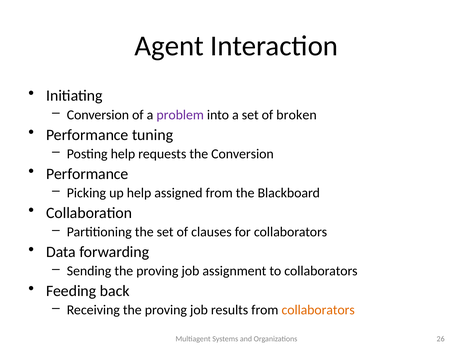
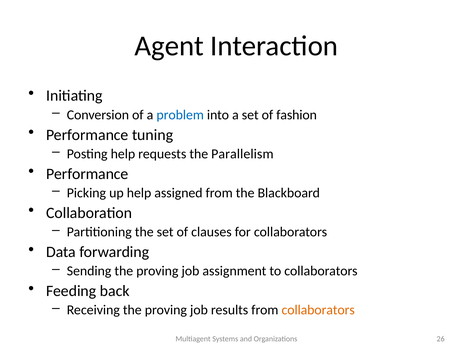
problem colour: purple -> blue
broken: broken -> fashion
the Conversion: Conversion -> Parallelism
